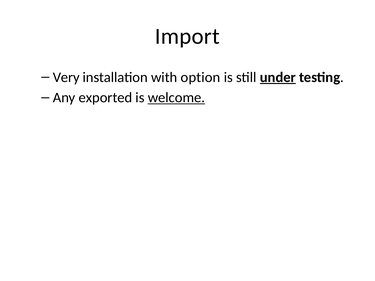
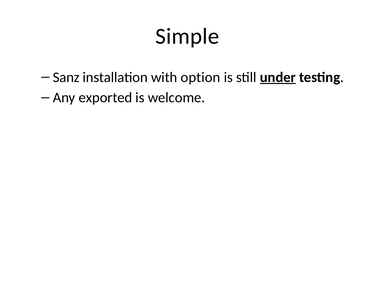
Import: Import -> Simple
Very: Very -> Sanz
welcome underline: present -> none
